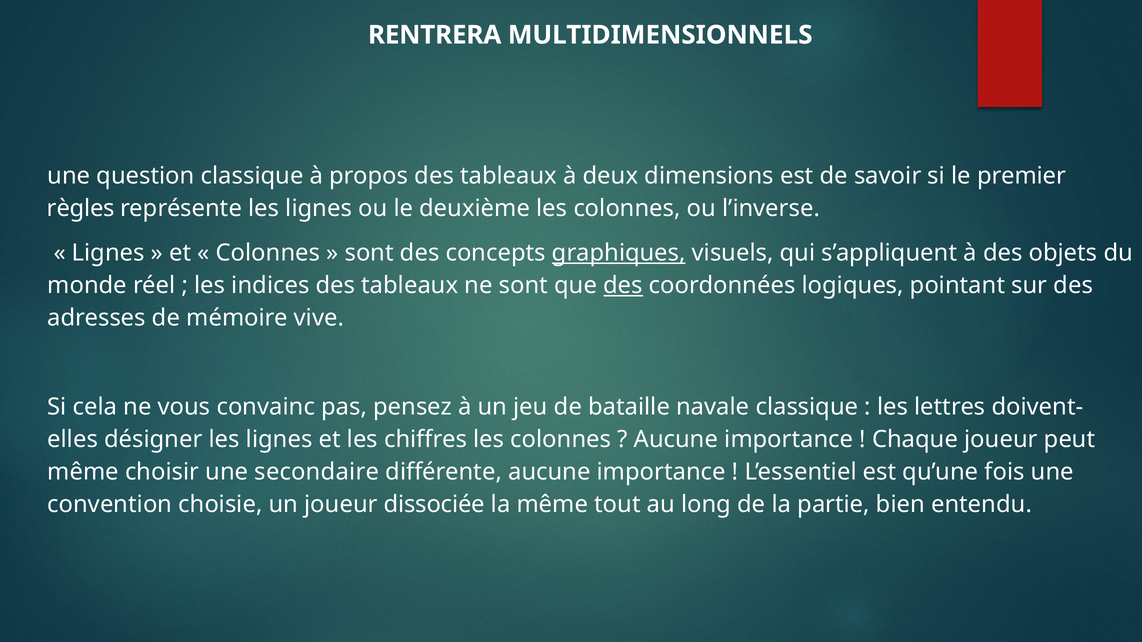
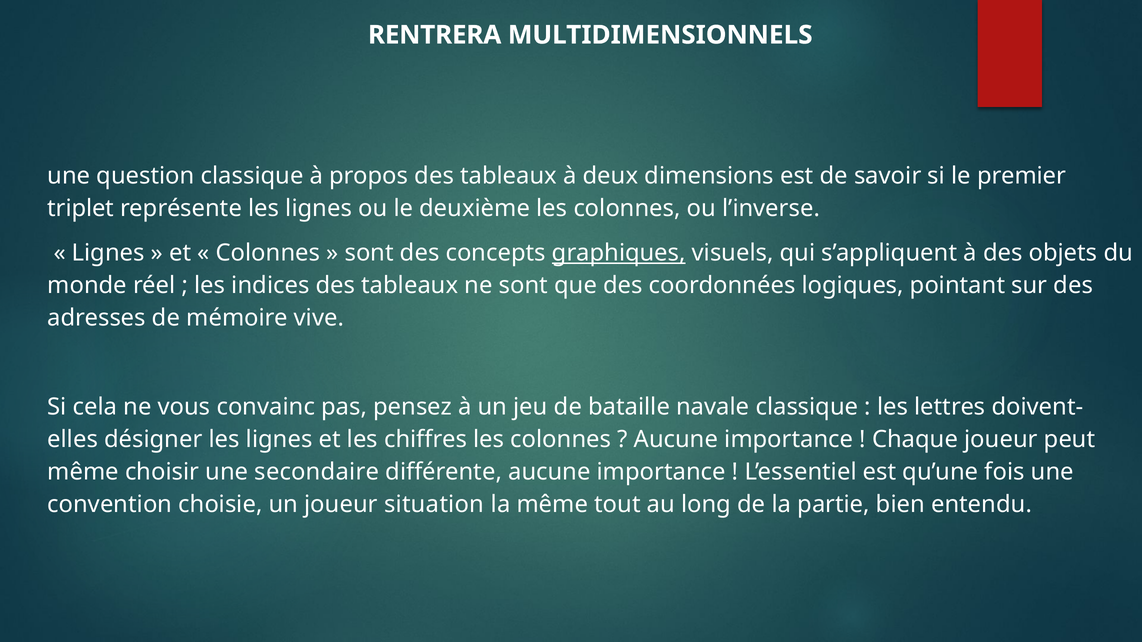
règles: règles -> triplet
des at (623, 286) underline: present -> none
dissociée: dissociée -> situation
